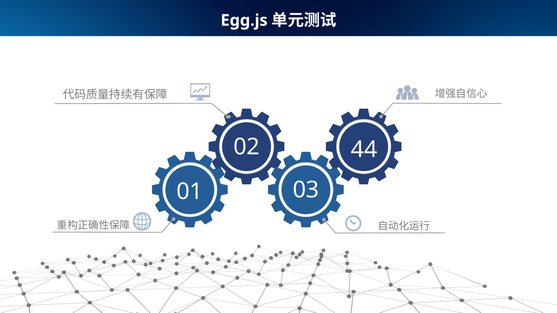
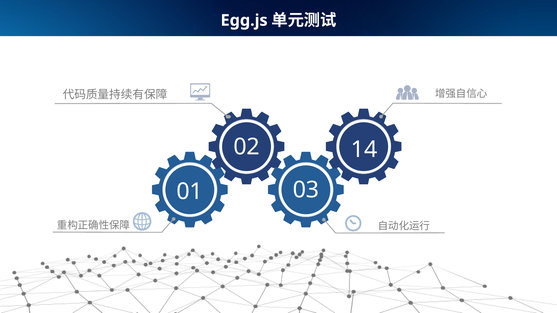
44: 44 -> 14
